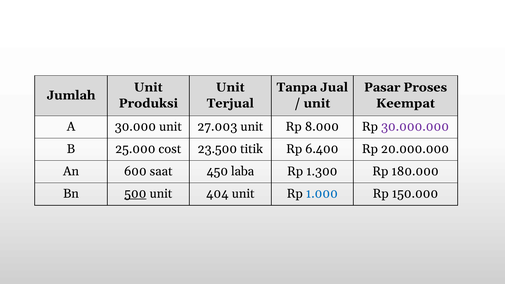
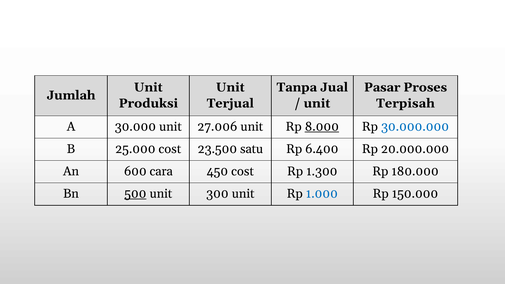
Keempat: Keempat -> Terpisah
27.003: 27.003 -> 27.006
8.000 underline: none -> present
30.000.000 colour: purple -> blue
titik: titik -> satu
saat: saat -> cara
450 laba: laba -> cost
404: 404 -> 300
